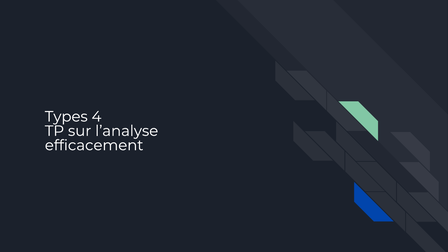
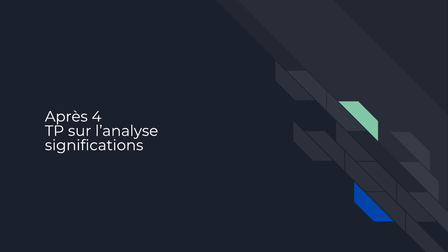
Types: Types -> Après
efficacement: efficacement -> significations
